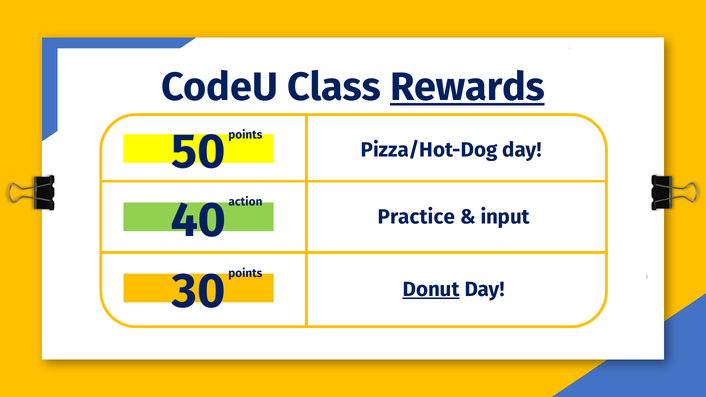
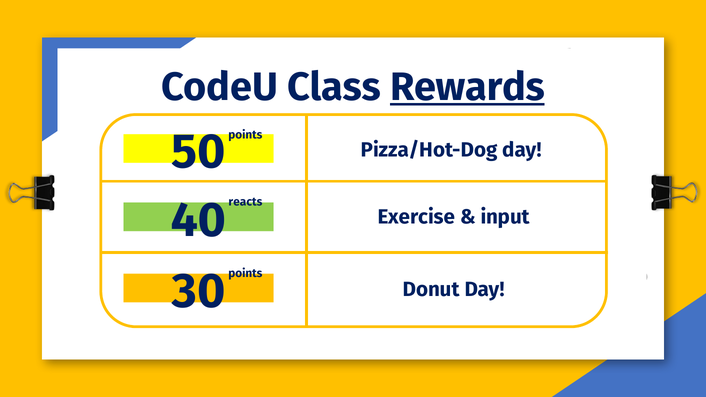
action: action -> reacts
Practice: Practice -> Exercise
Donut underline: present -> none
